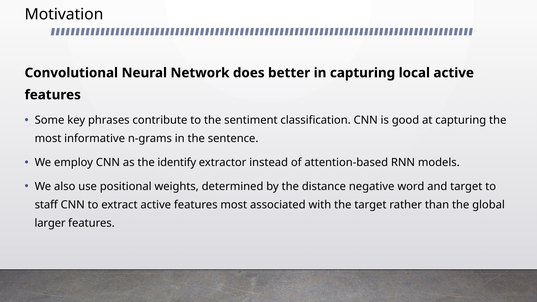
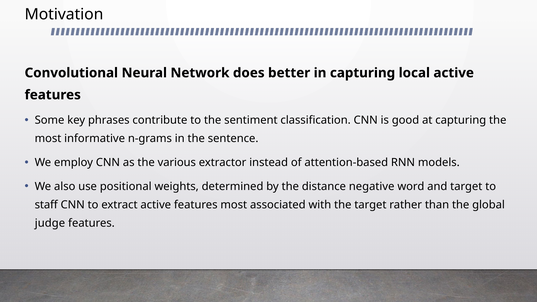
identify: identify -> various
larger: larger -> judge
